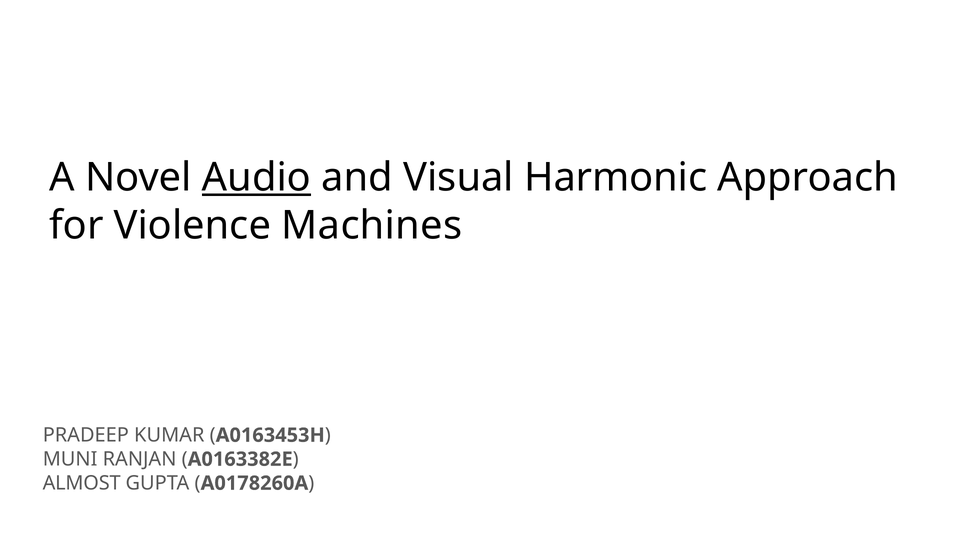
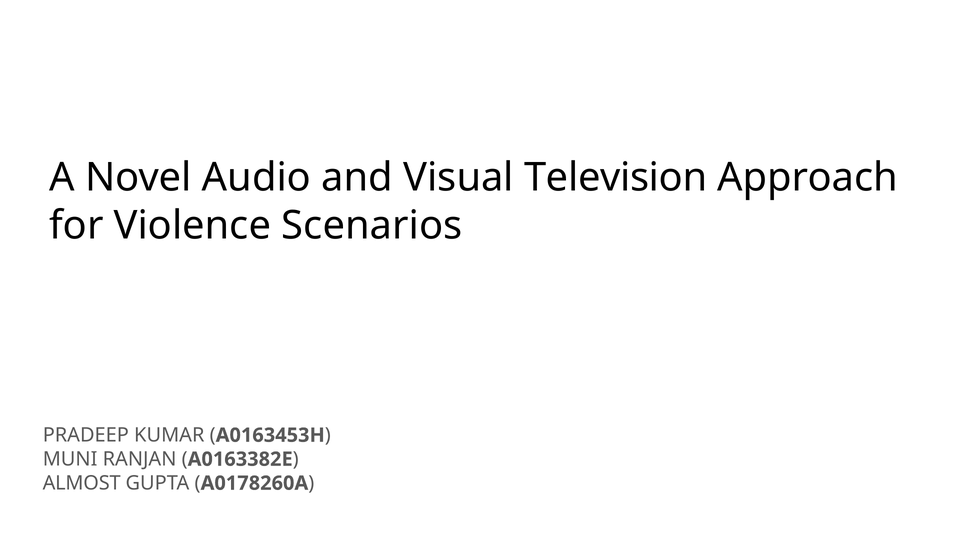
Audio underline: present -> none
Harmonic: Harmonic -> Television
Machines: Machines -> Scenarios
